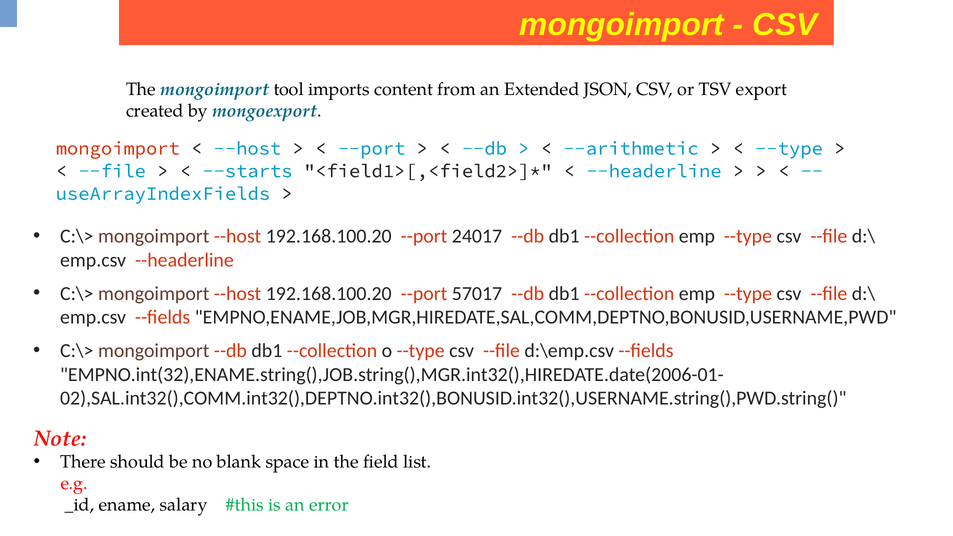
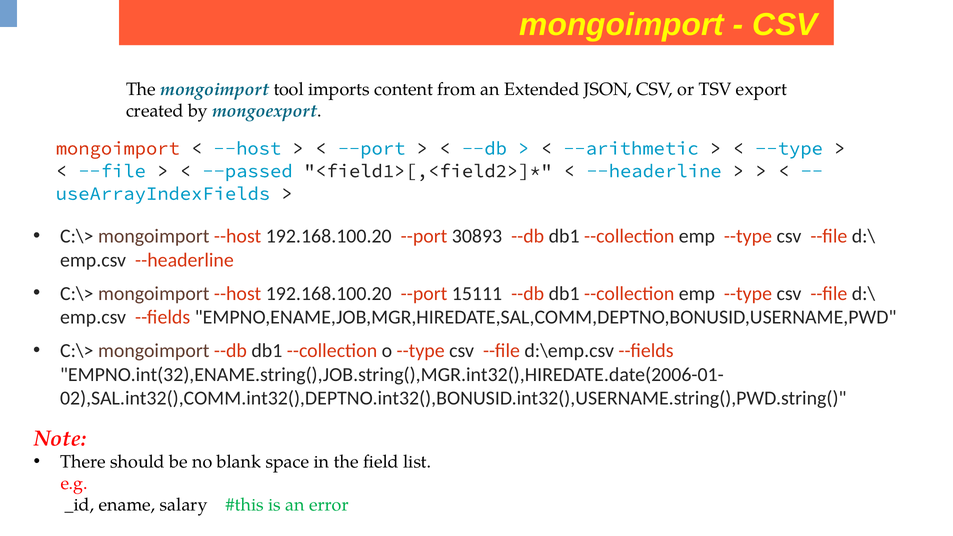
--starts: --starts -> --passed
24017: 24017 -> 30893
57017: 57017 -> 15111
